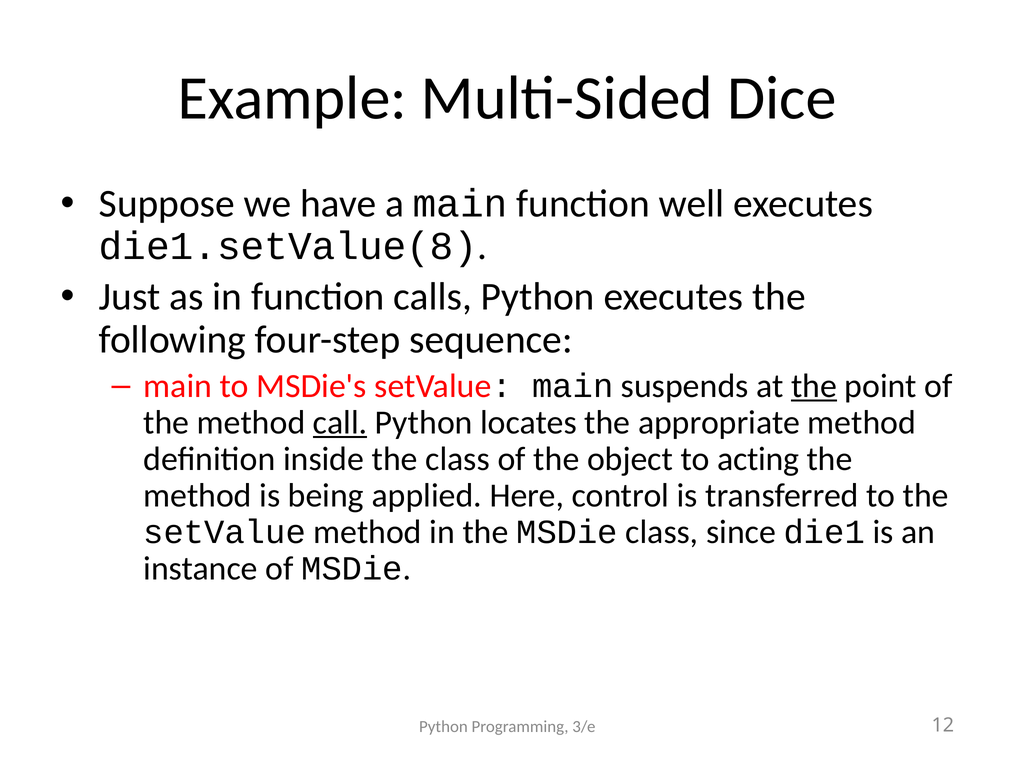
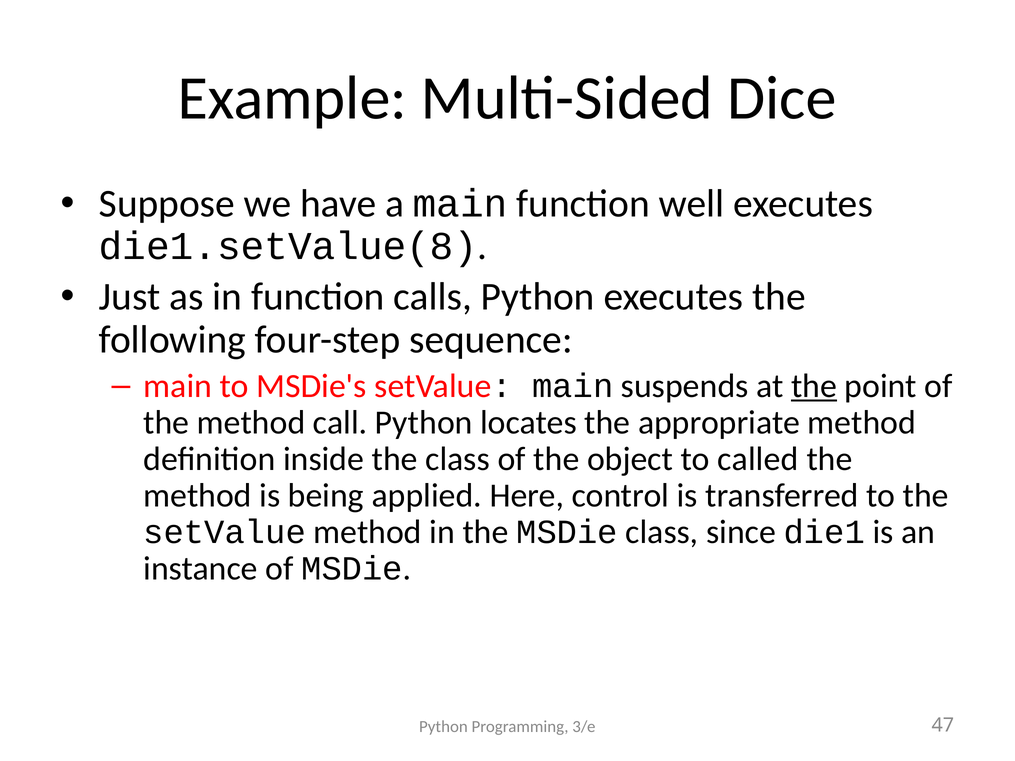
call underline: present -> none
acting: acting -> called
12: 12 -> 47
